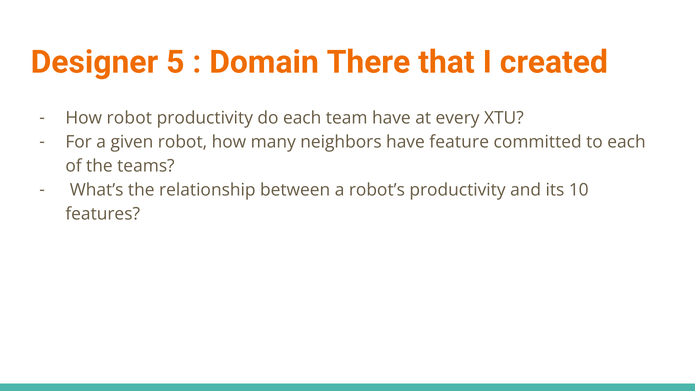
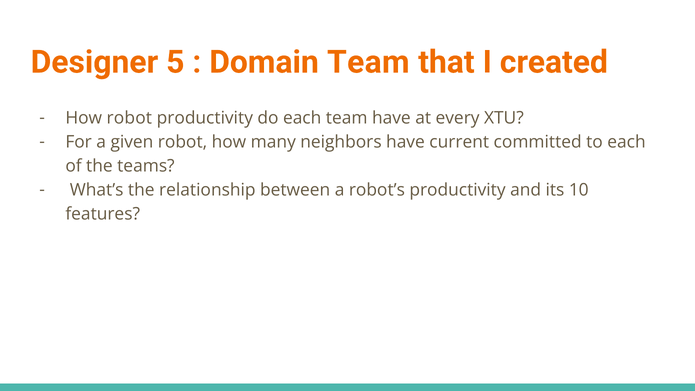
Domain There: There -> Team
feature: feature -> current
